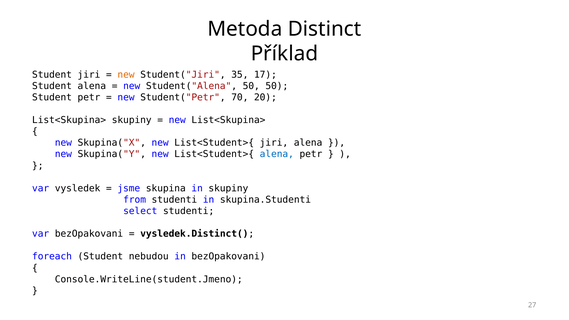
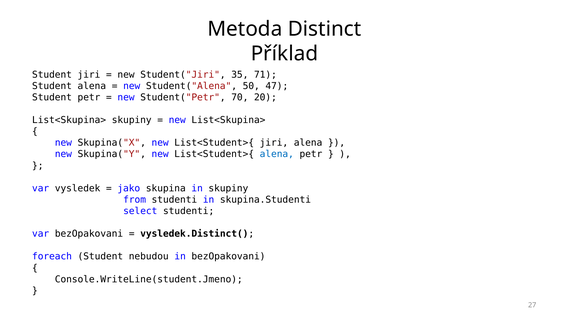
new at (126, 75) colour: orange -> black
17: 17 -> 71
50 50: 50 -> 47
jsme: jsme -> jako
